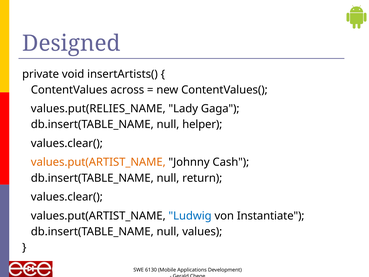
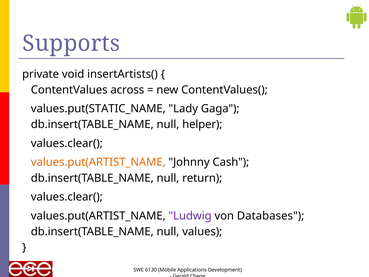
Designed: Designed -> Supports
values.put(RELIES_NAME: values.put(RELIES_NAME -> values.put(STATIC_NAME
Ludwig colour: blue -> purple
Instantiate: Instantiate -> Databases
